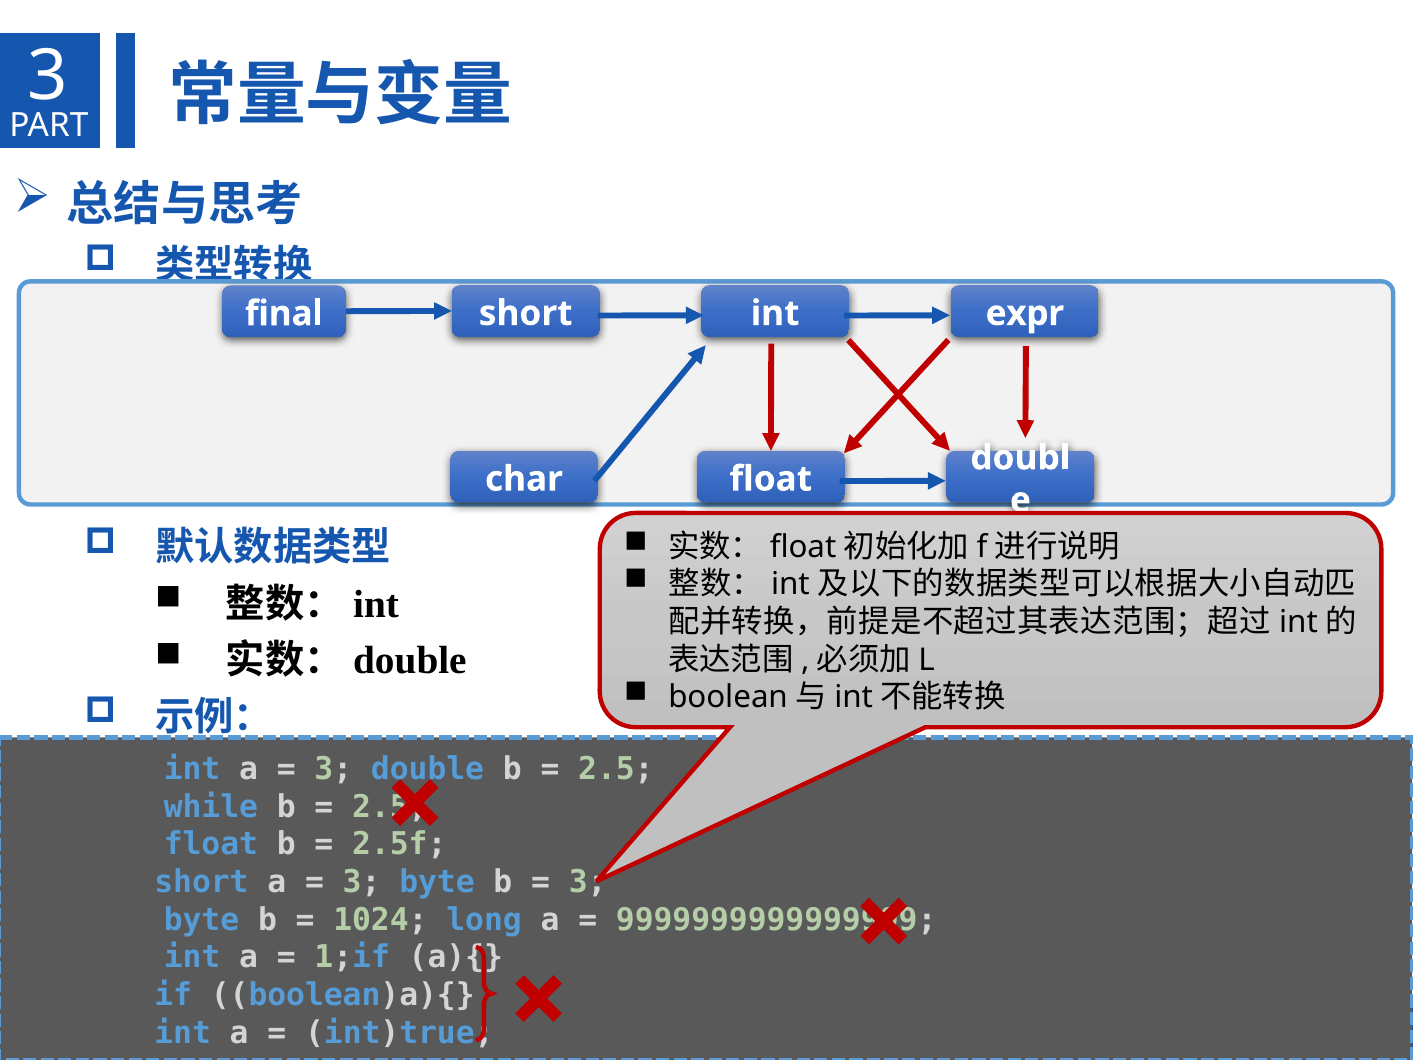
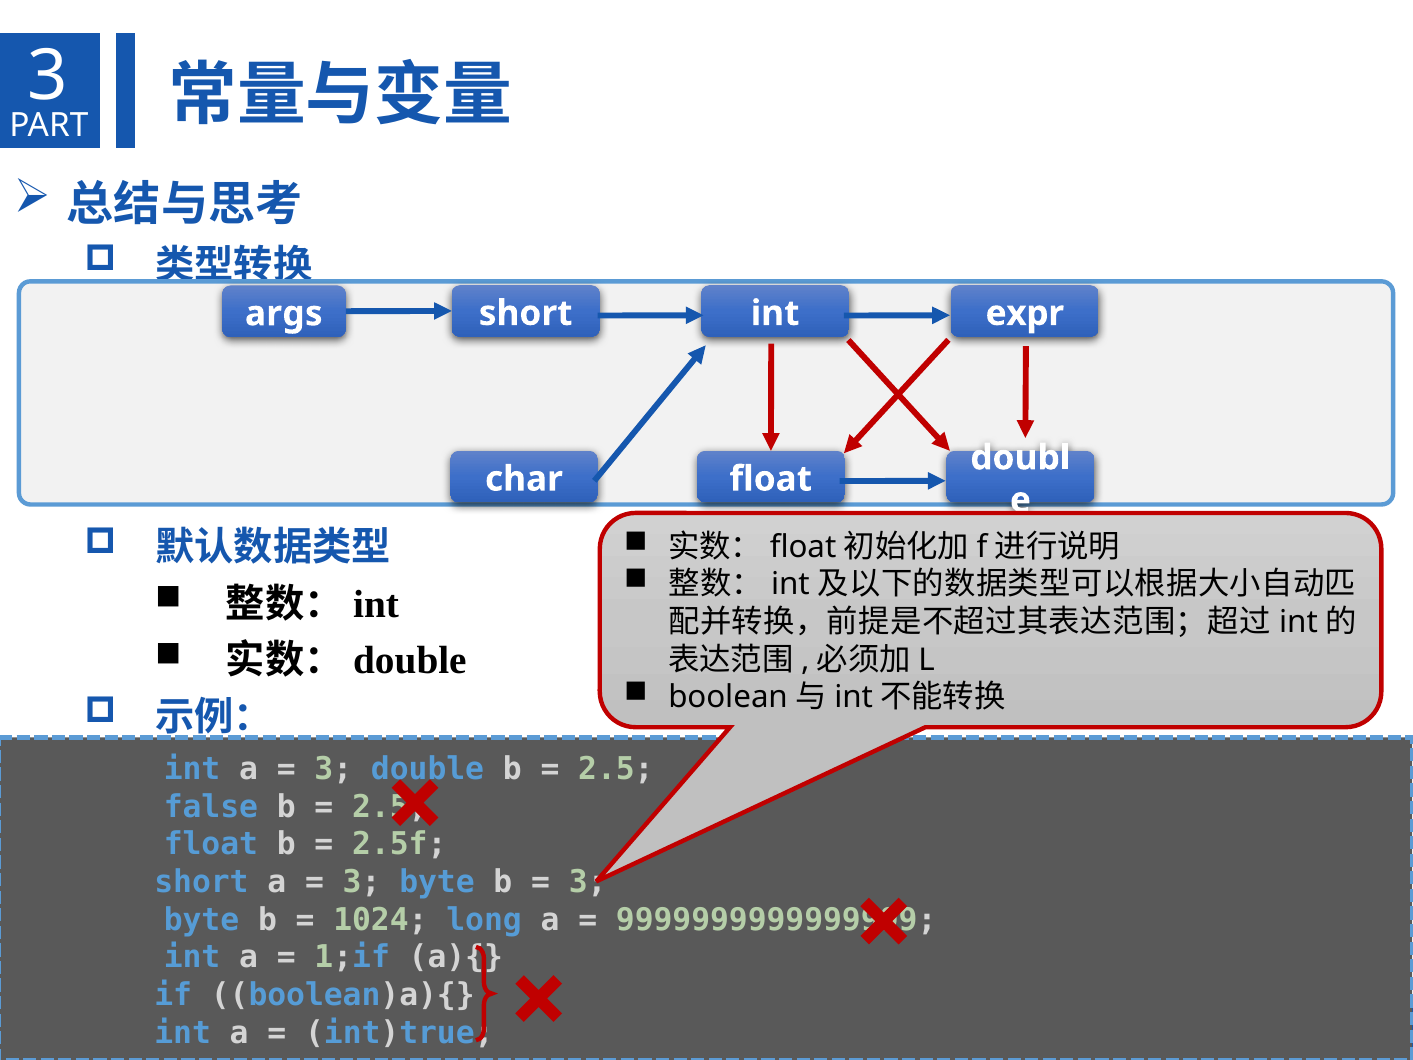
final: final -> args
while: while -> false
